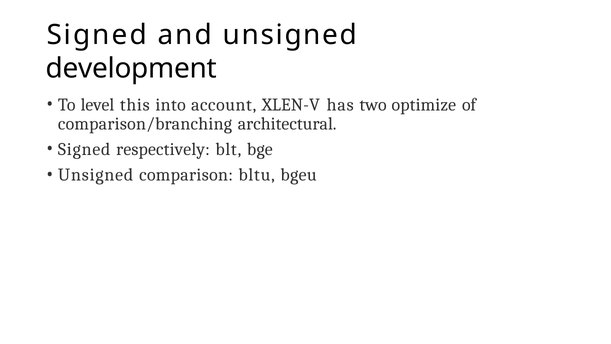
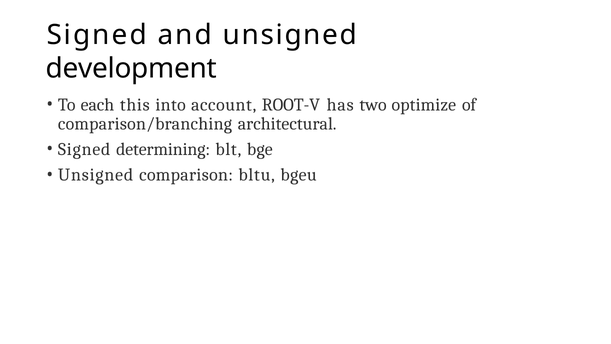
level: level -> each
XLEN-V: XLEN-V -> ROOT-V
respectively: respectively -> determining
